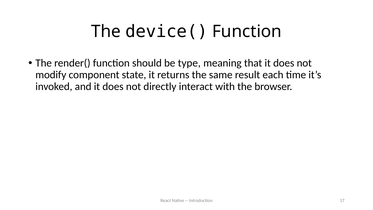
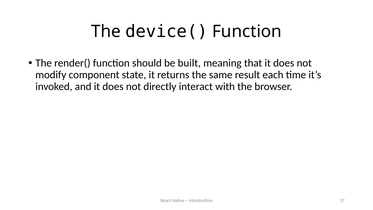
type: type -> built
